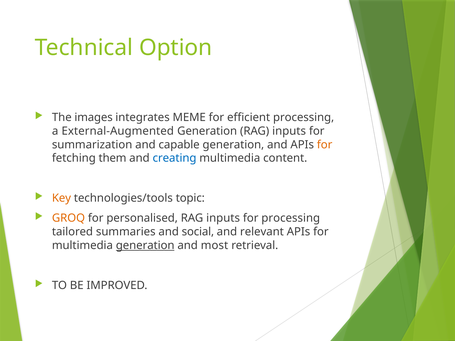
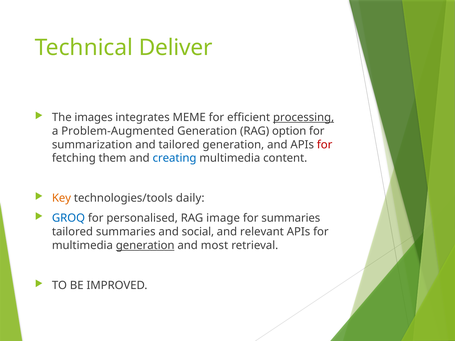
Option: Option -> Deliver
processing at (304, 117) underline: none -> present
External-Augmented: External-Augmented -> Problem-Augmented
Generation RAG inputs: inputs -> option
and capable: capable -> tailored
for at (325, 145) colour: orange -> red
topic: topic -> daily
GROQ colour: orange -> blue
inputs at (223, 218): inputs -> image
for processing: processing -> summaries
